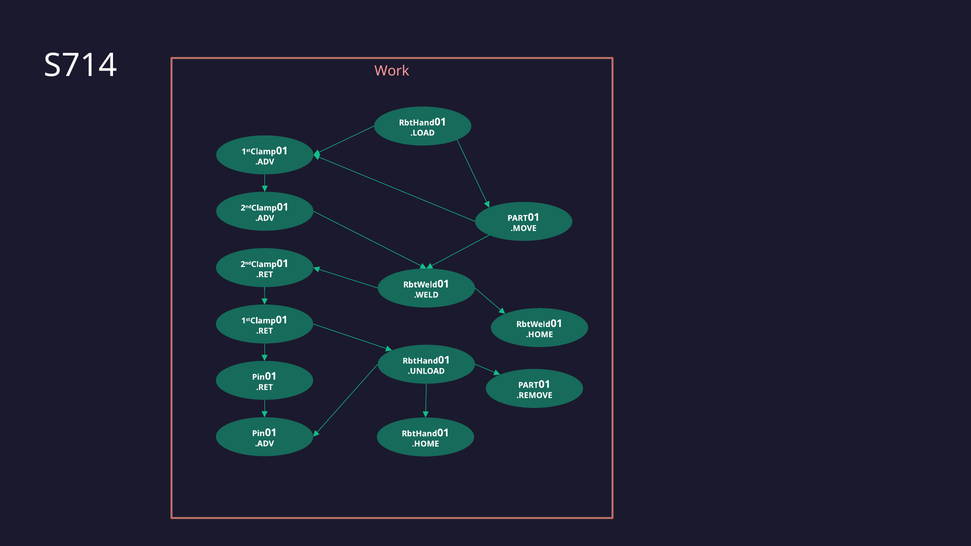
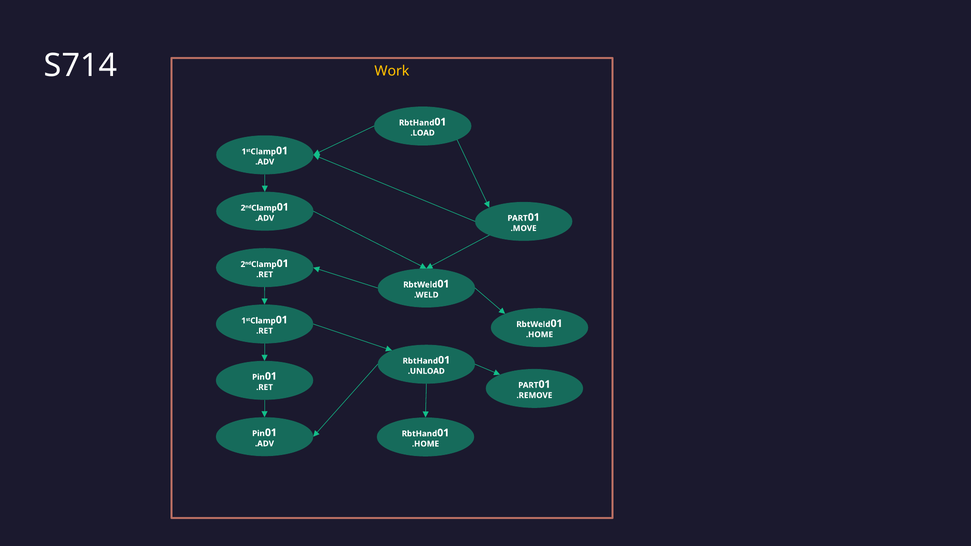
Work colour: pink -> yellow
